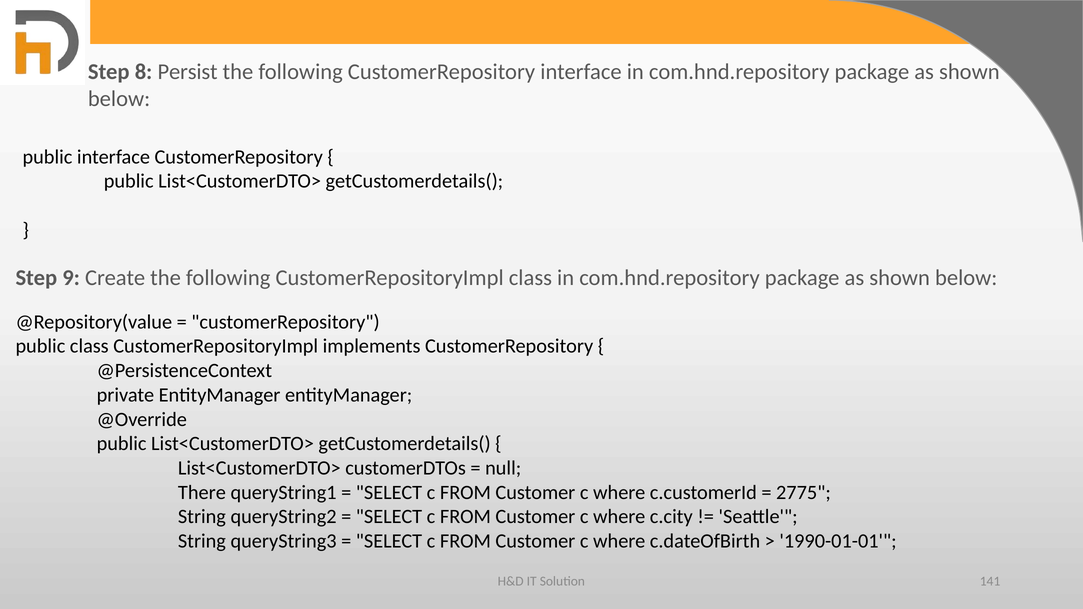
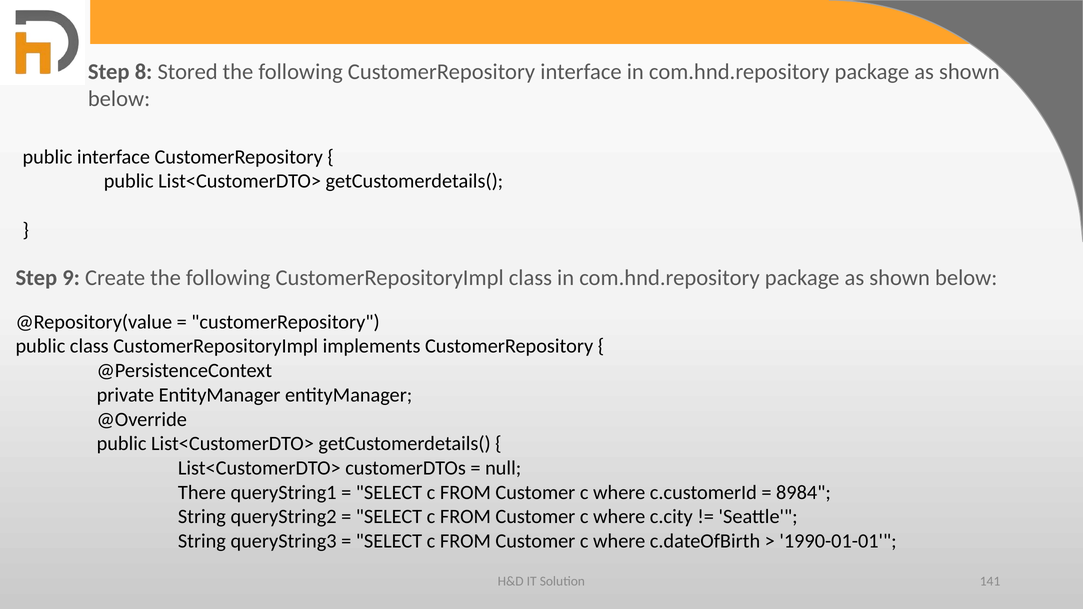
Persist: Persist -> Stored
2775: 2775 -> 8984
